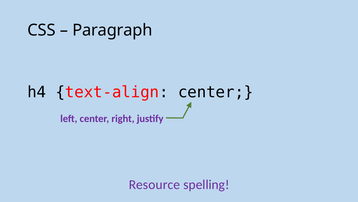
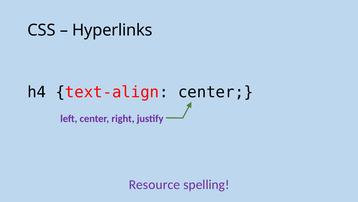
Paragraph: Paragraph -> Hyperlinks
